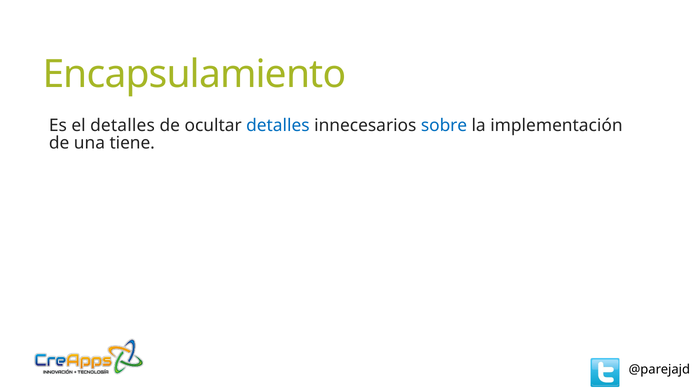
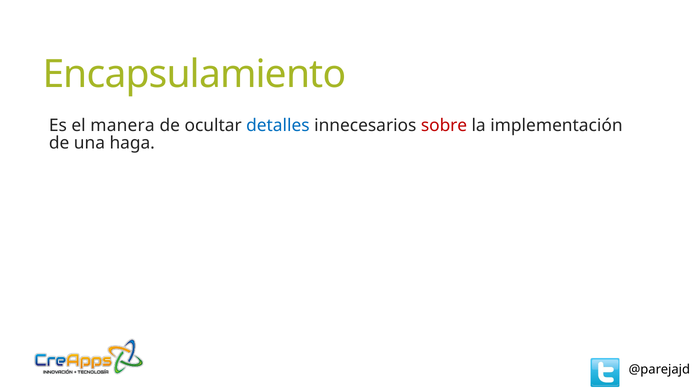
el detalles: detalles -> manera
sobre colour: blue -> red
tiene: tiene -> haga
